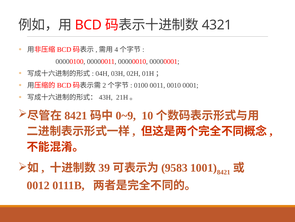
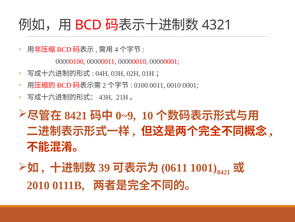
9583: 9583 -> 0611
0012: 0012 -> 2010
